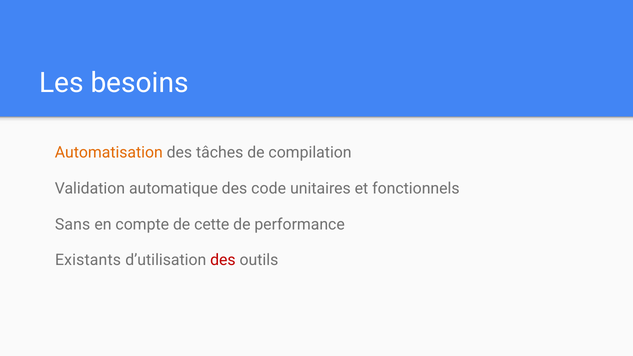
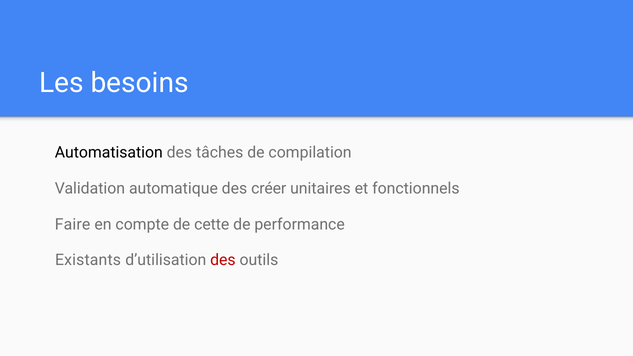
Automatisation colour: orange -> black
code: code -> créer
Sans: Sans -> Faire
